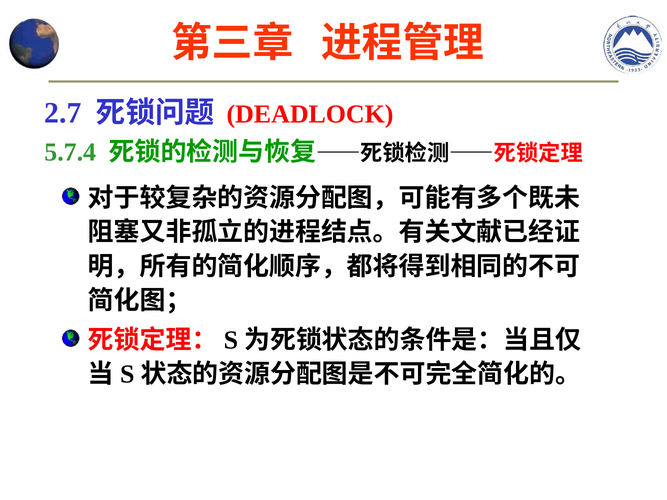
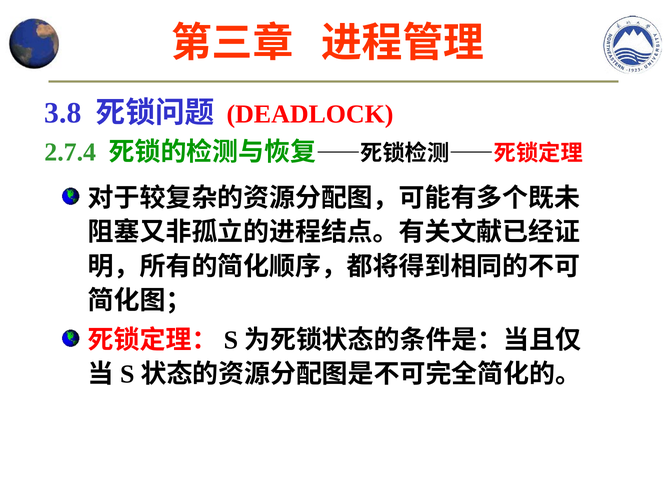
2.7: 2.7 -> 3.8
5.7.4: 5.7.4 -> 2.7.4
